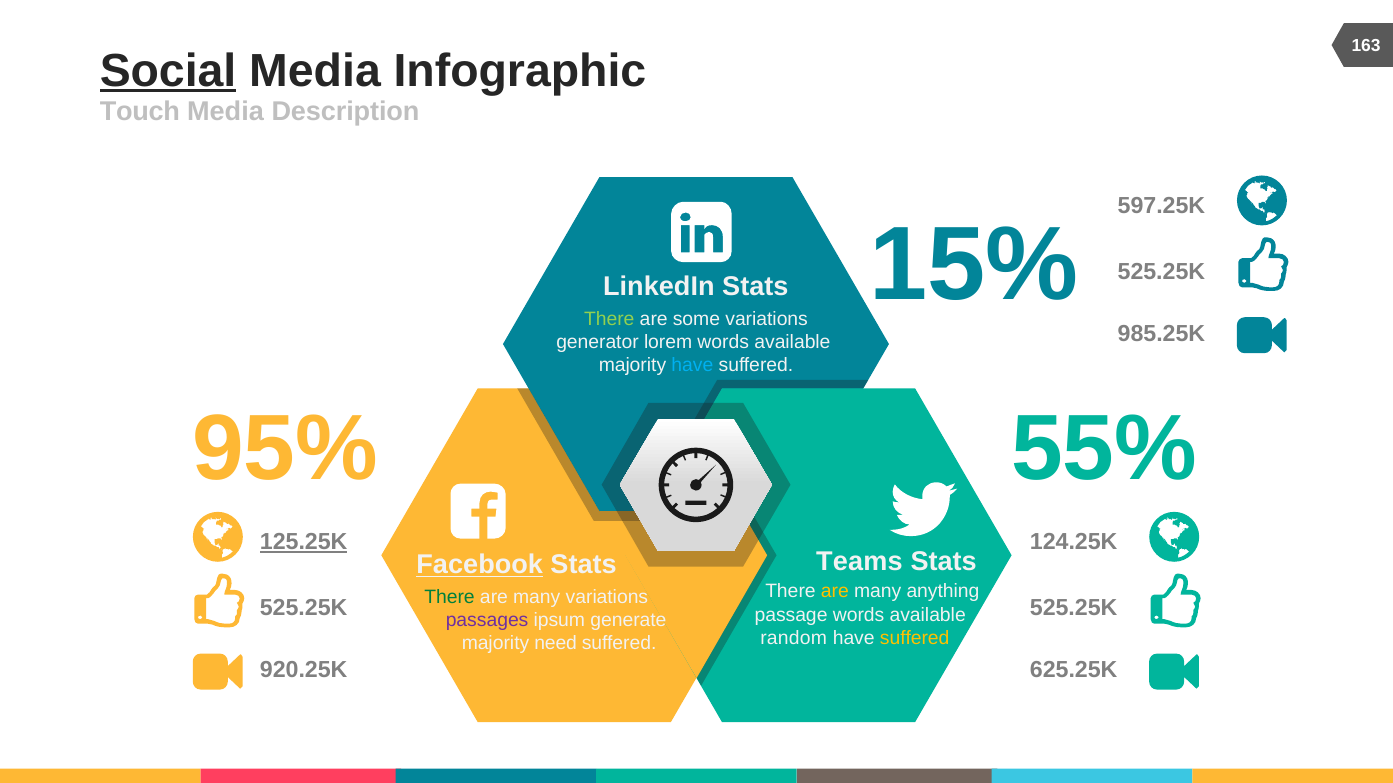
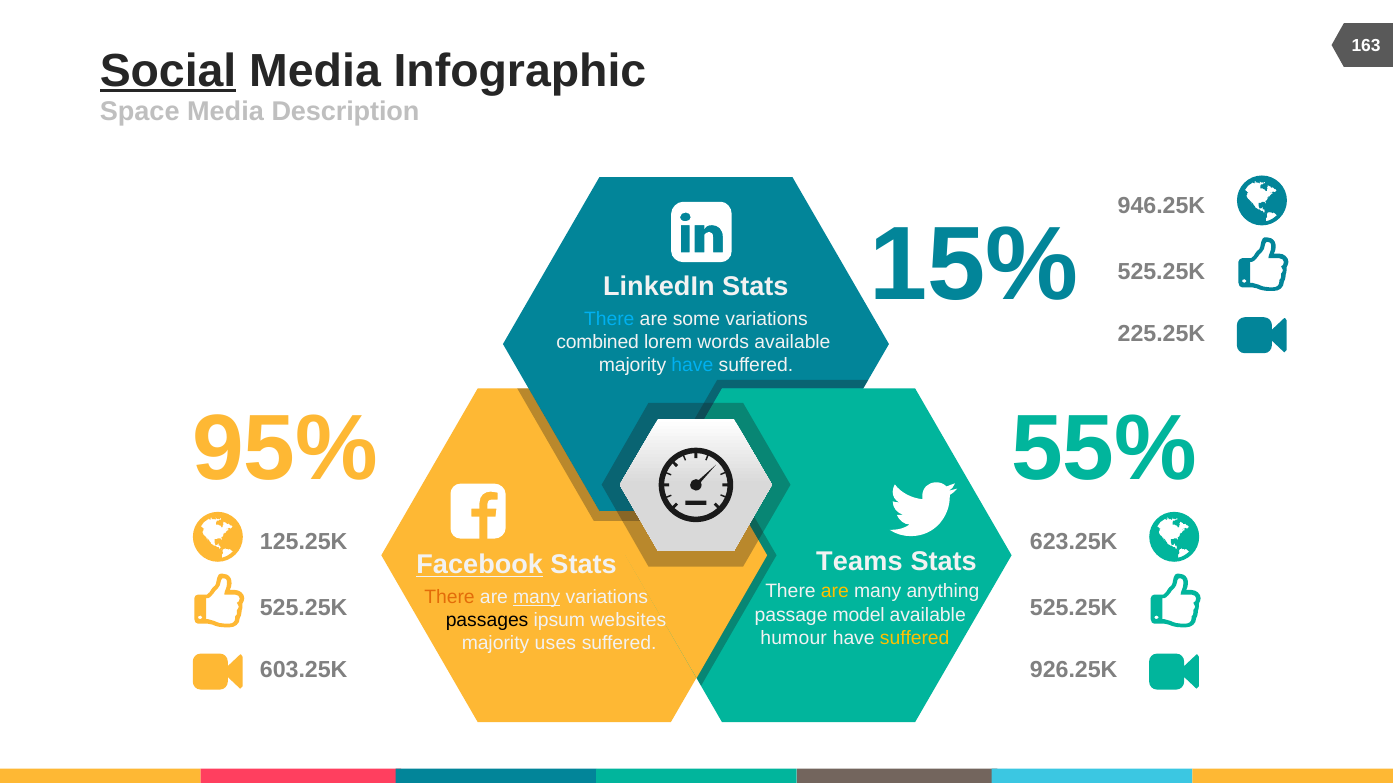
Touch: Touch -> Space
597.25K: 597.25K -> 946.25K
There at (609, 319) colour: light green -> light blue
985.25K: 985.25K -> 225.25K
generator: generator -> combined
125.25K underline: present -> none
124.25K: 124.25K -> 623.25K
There at (450, 597) colour: green -> orange
many at (537, 597) underline: none -> present
passage words: words -> model
passages colour: purple -> black
generate: generate -> websites
random: random -> humour
need: need -> uses
920.25K: 920.25K -> 603.25K
625.25K: 625.25K -> 926.25K
